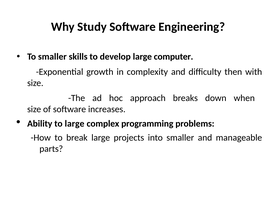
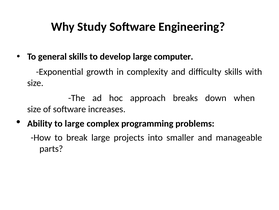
To smaller: smaller -> general
difficulty then: then -> skills
